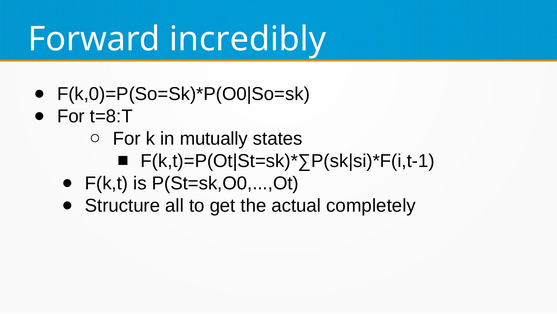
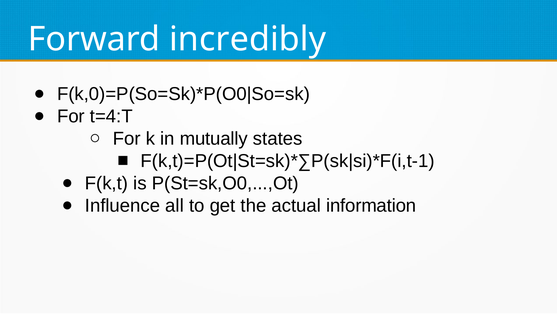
t=8:T: t=8:T -> t=4:T
Structure: Structure -> Influence
completely: completely -> information
